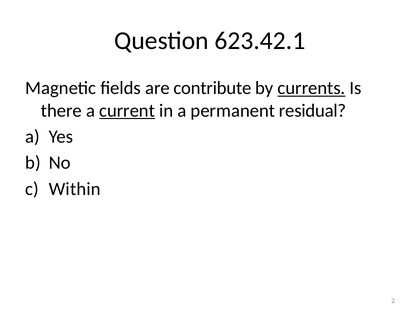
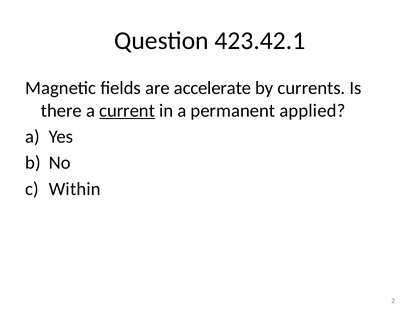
623.42.1: 623.42.1 -> 423.42.1
contribute: contribute -> accelerate
currents underline: present -> none
residual: residual -> applied
